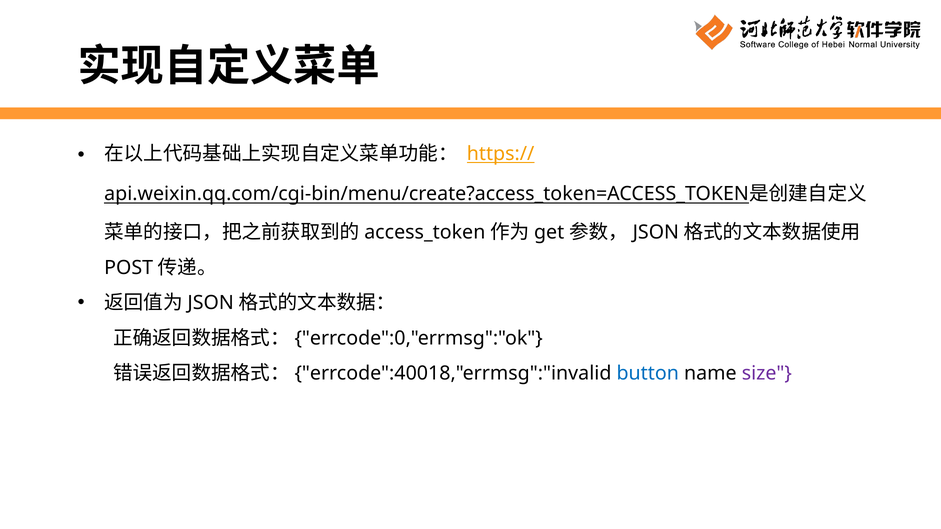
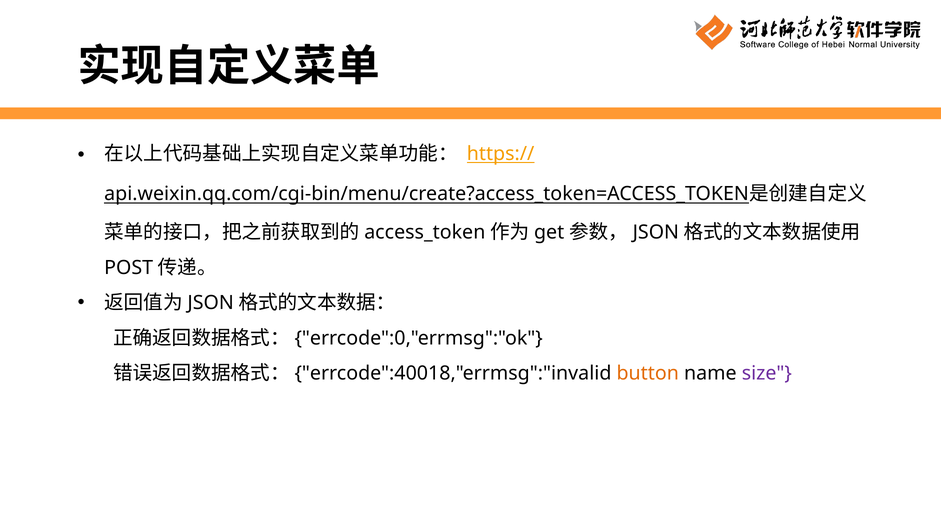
button colour: blue -> orange
